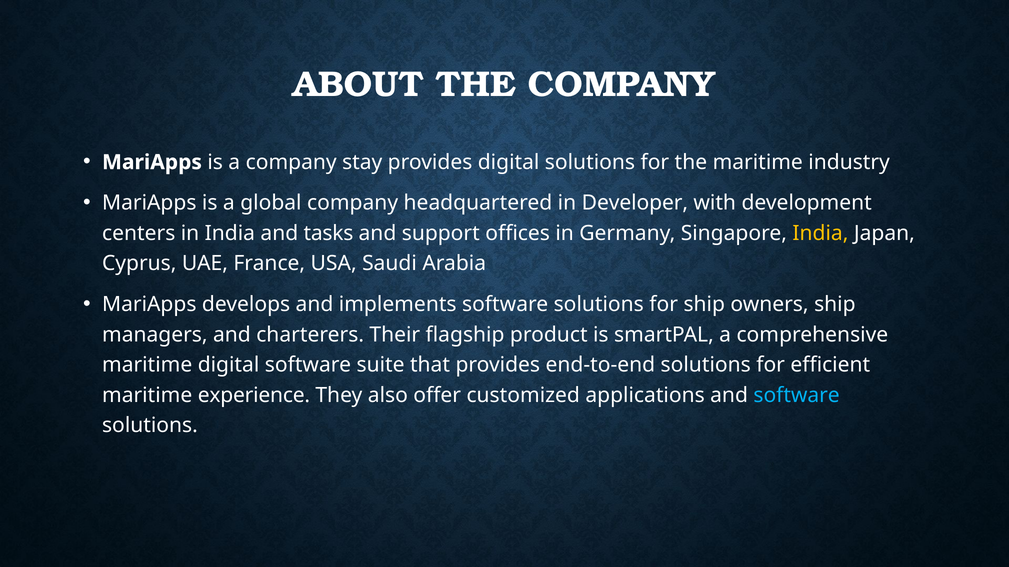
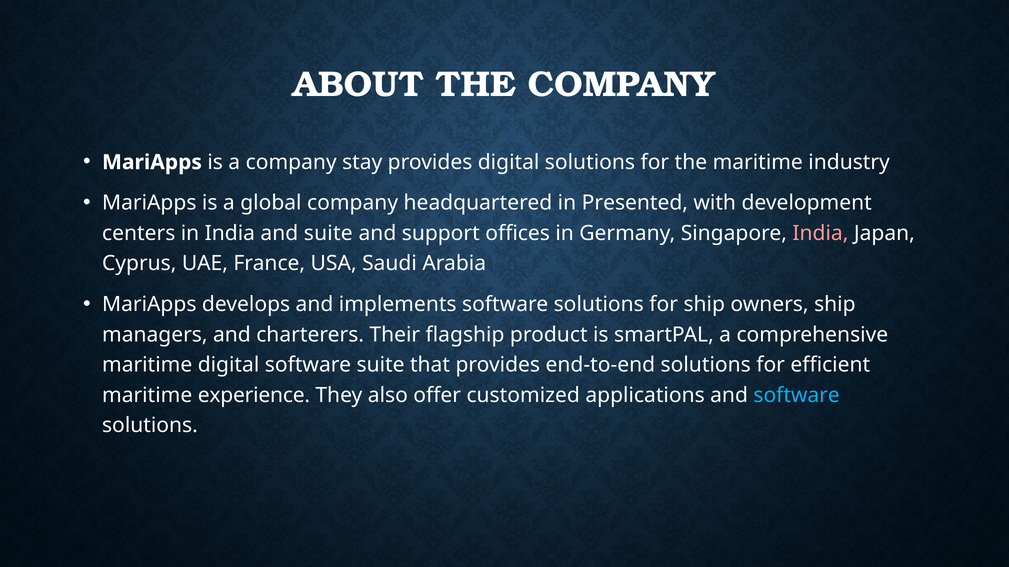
Developer: Developer -> Presented
and tasks: tasks -> suite
India at (820, 234) colour: yellow -> pink
